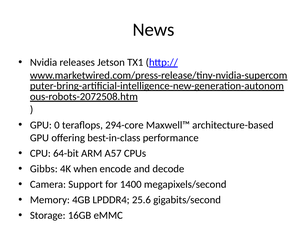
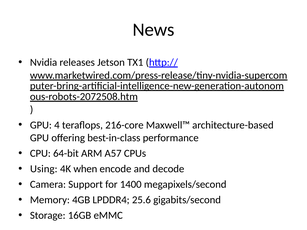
0: 0 -> 4
294-core: 294-core -> 216-core
Gibbs: Gibbs -> Using
